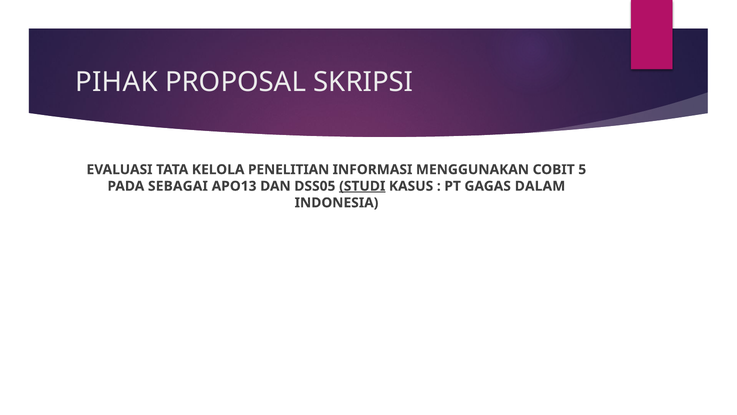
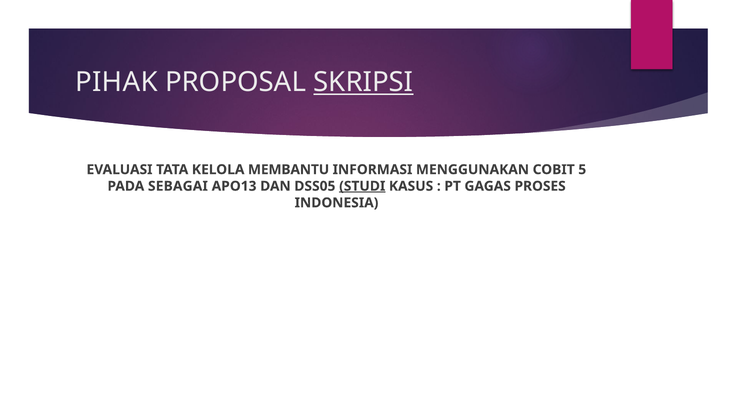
SKRIPSI underline: none -> present
PENELITIAN: PENELITIAN -> MEMBANTU
DALAM: DALAM -> PROSES
